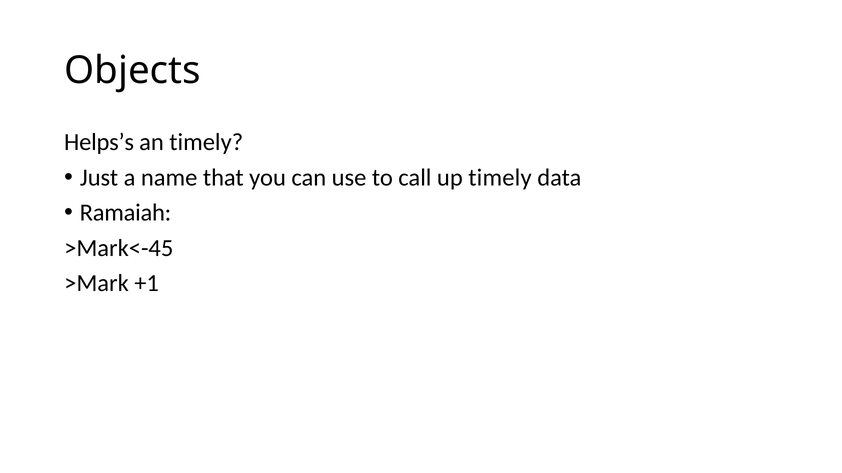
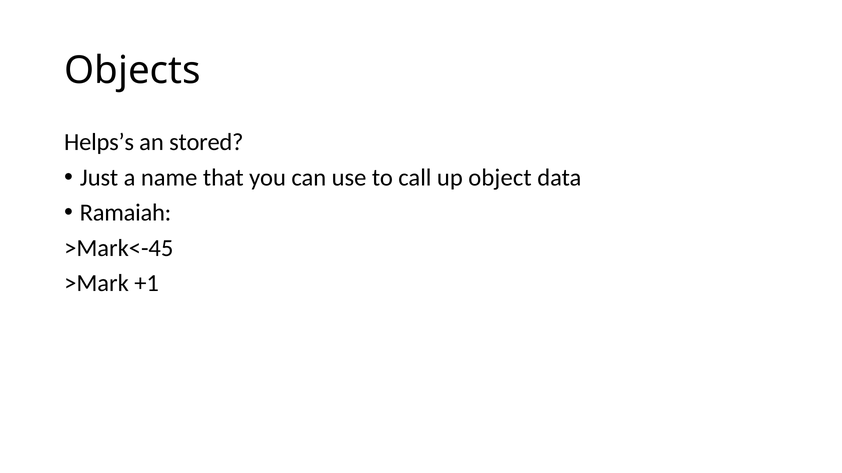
an timely: timely -> stored
up timely: timely -> object
